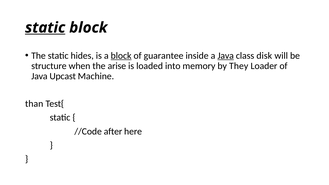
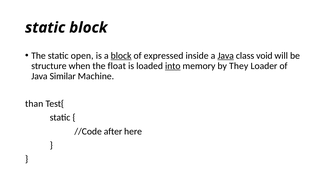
static at (45, 28) underline: present -> none
hides: hides -> open
guarantee: guarantee -> expressed
disk: disk -> void
arise: arise -> float
into underline: none -> present
Upcast: Upcast -> Similar
